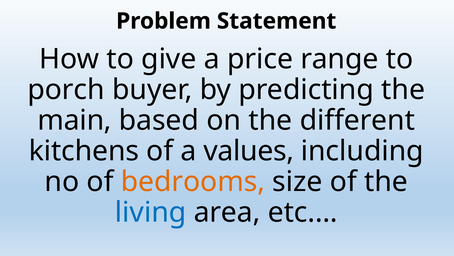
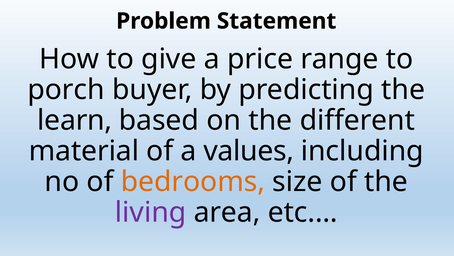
main: main -> learn
kitchens: kitchens -> material
living colour: blue -> purple
